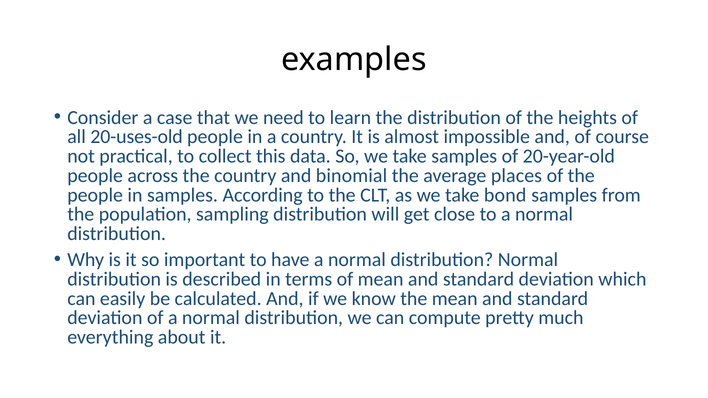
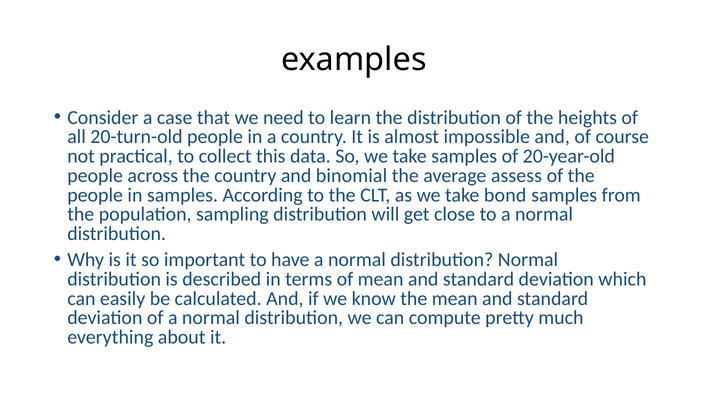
20-uses-old: 20-uses-old -> 20-turn-old
places: places -> assess
